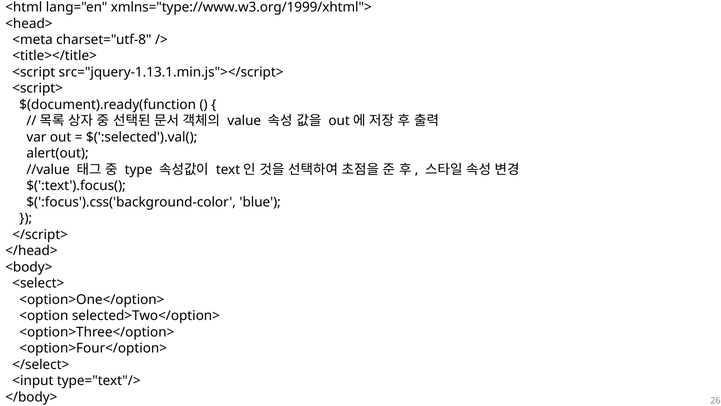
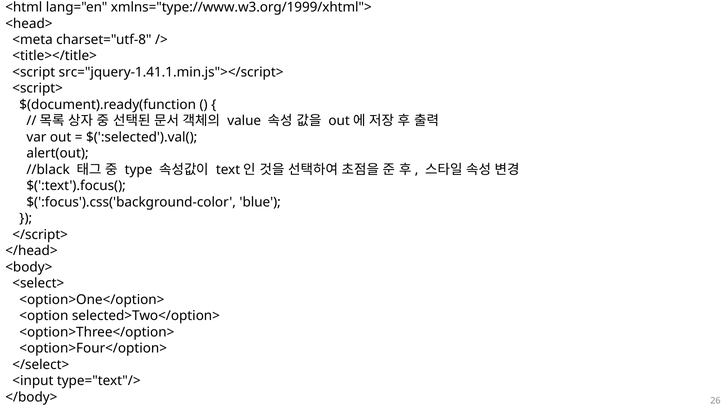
src="jquery-1.13.1.min.js"></script>: src="jquery-1.13.1.min.js"></script> -> src="jquery-1.41.1.min.js"></script>
//value: //value -> //black
